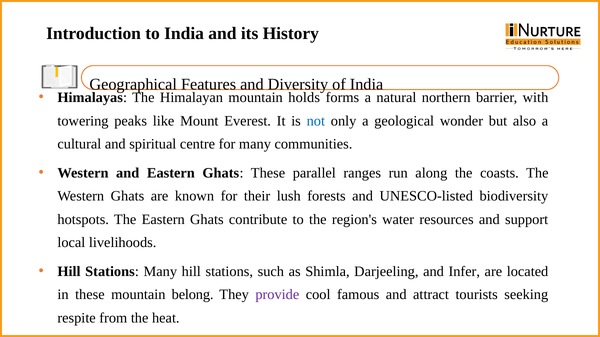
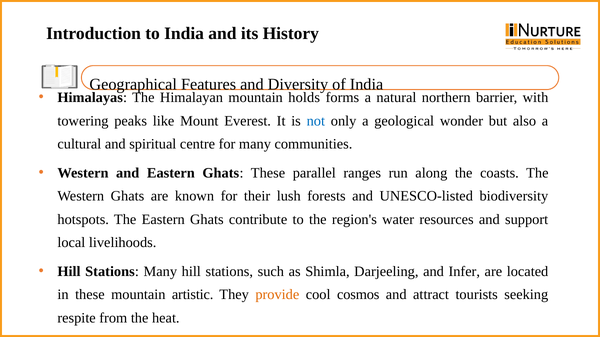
belong: belong -> artistic
provide colour: purple -> orange
famous: famous -> cosmos
